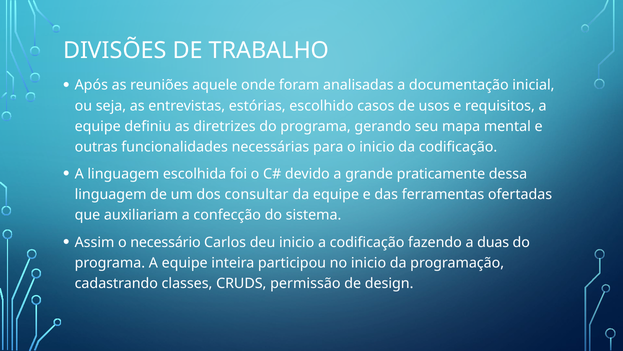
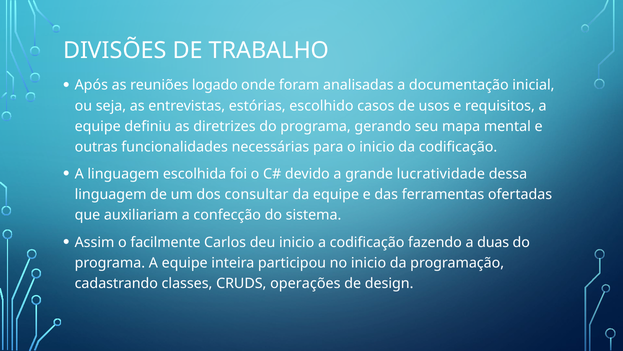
aquele: aquele -> logado
praticamente: praticamente -> lucratividade
necessário: necessário -> facilmente
permissão: permissão -> operações
